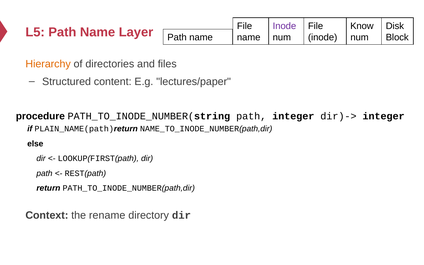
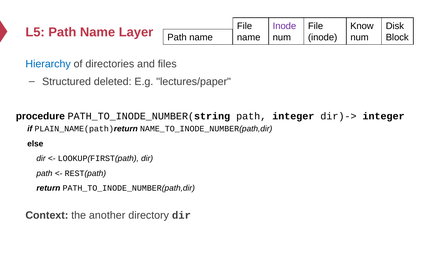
Hierarchy colour: orange -> blue
content: content -> deleted
rename: rename -> another
